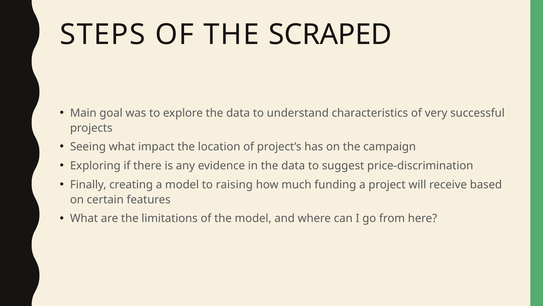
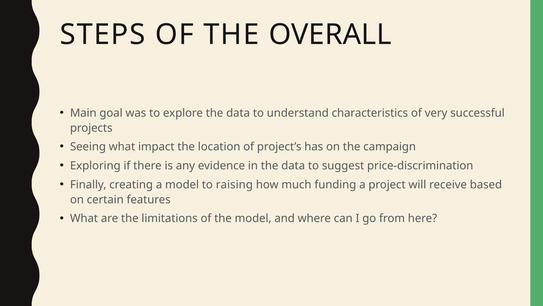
SCRAPED: SCRAPED -> OVERALL
